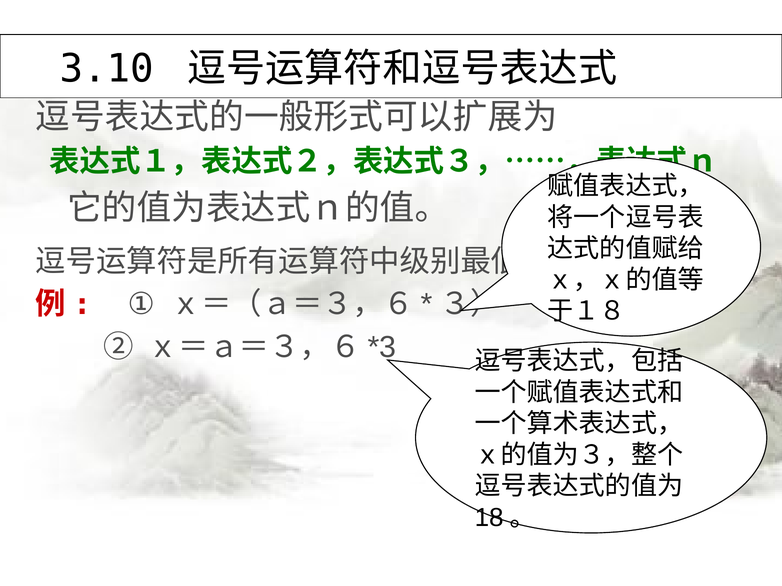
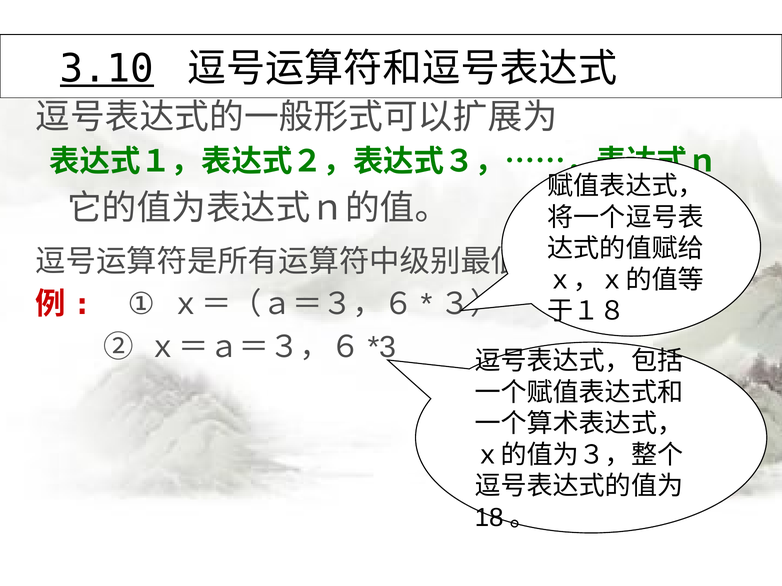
3.10 underline: none -> present
